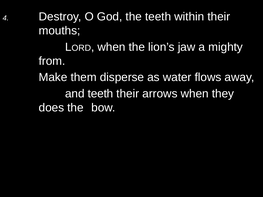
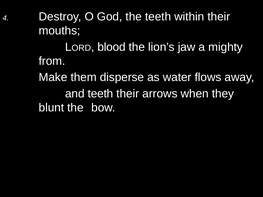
when at (111, 47): when -> blood
does: does -> blunt
